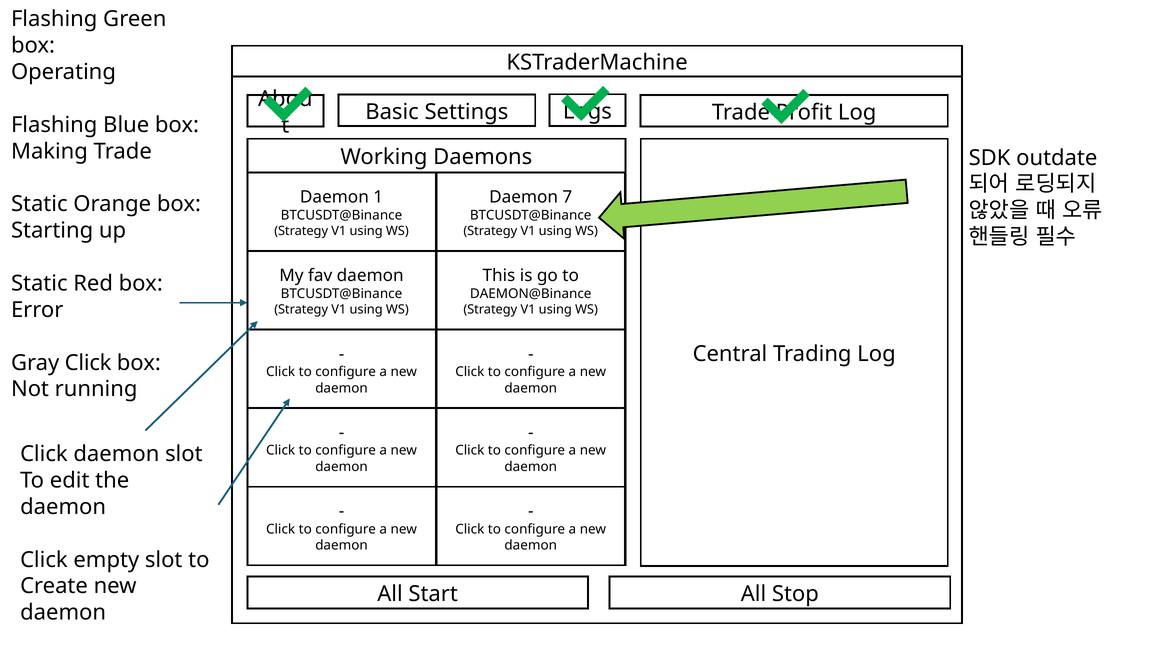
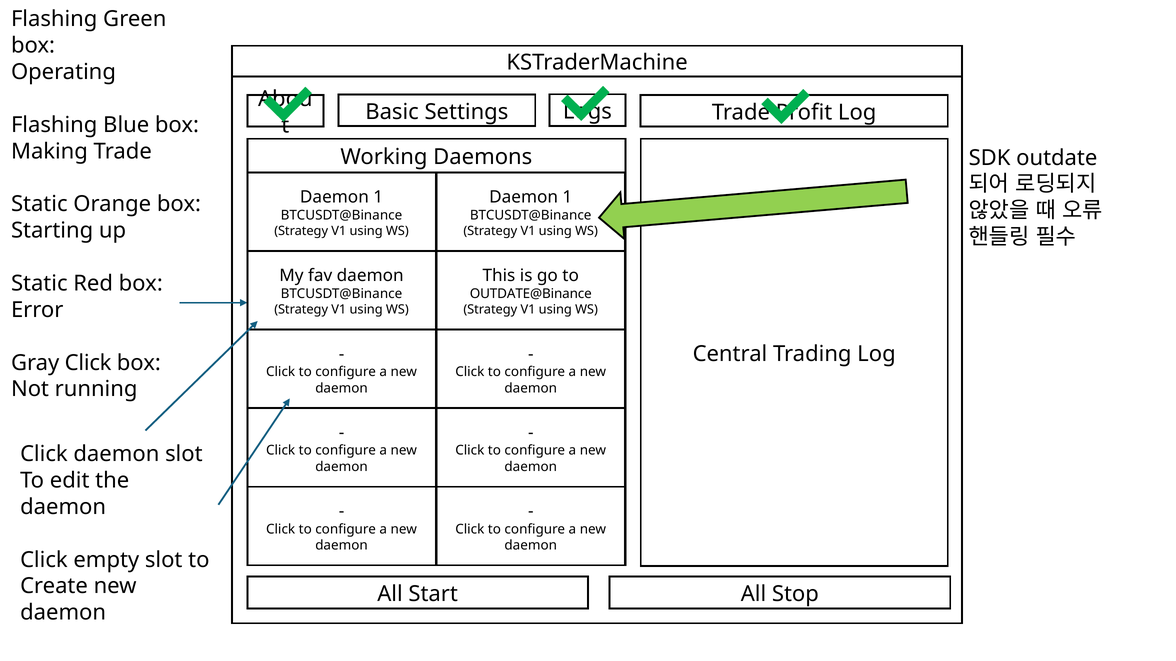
7 at (567, 197): 7 -> 1
DAEMON@Binance: DAEMON@Binance -> OUTDATE@Binance
